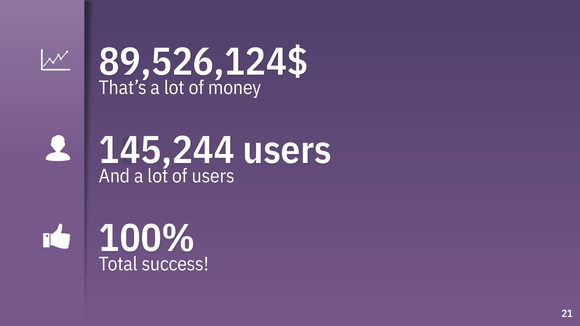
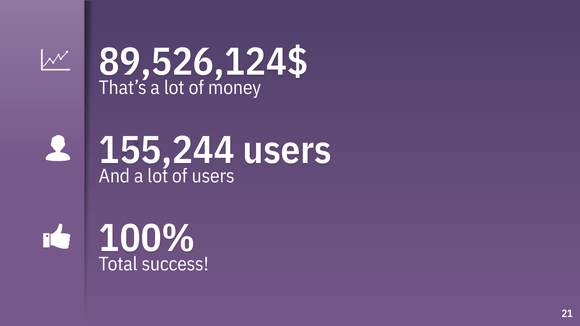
145,244: 145,244 -> 155,244
